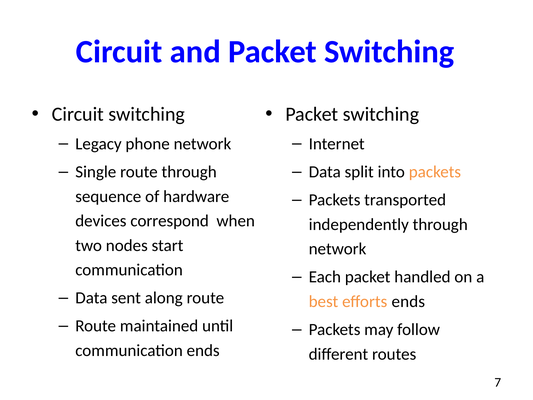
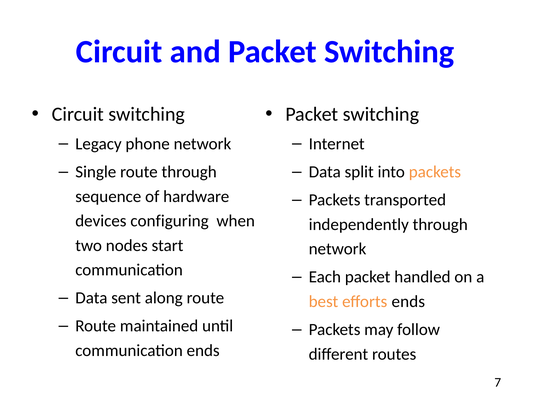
correspond: correspond -> configuring
